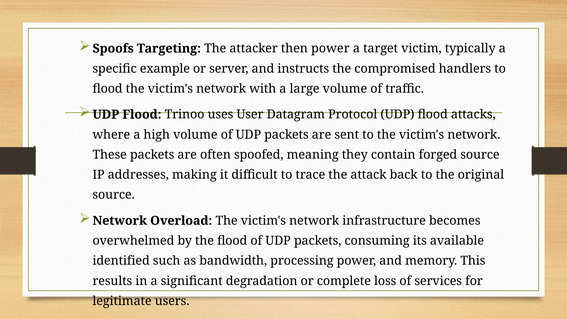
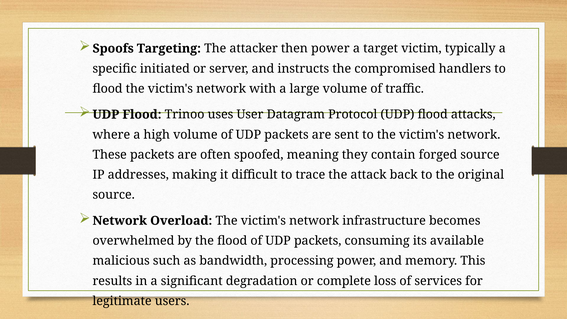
example: example -> initiated
identified: identified -> malicious
